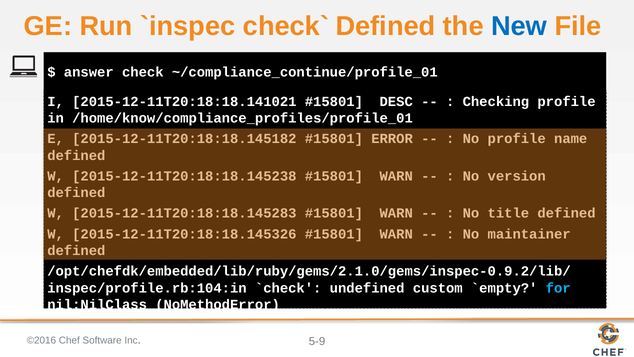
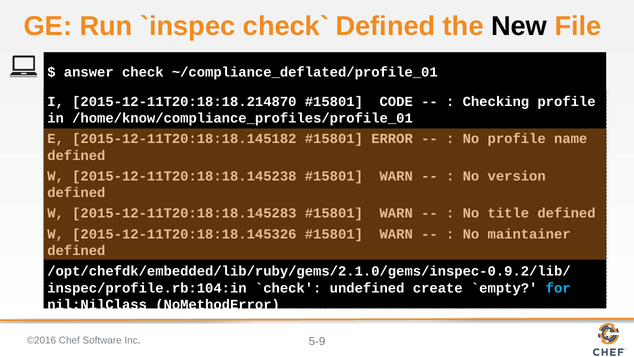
New colour: blue -> black
~/compliance_continue/profile_01: ~/compliance_continue/profile_01 -> ~/compliance_deflated/profile_01
2015-12-11T20:18:18.141021: 2015-12-11T20:18:18.141021 -> 2015-12-11T20:18:18.214870
DESC: DESC -> CODE
custom: custom -> create
